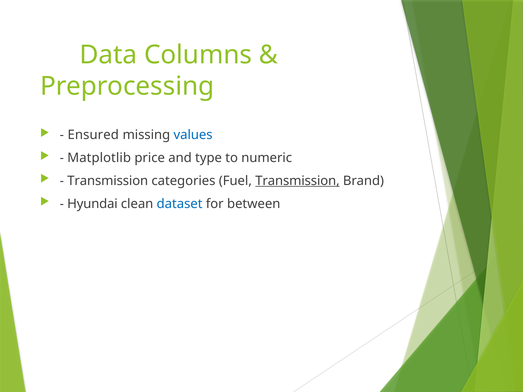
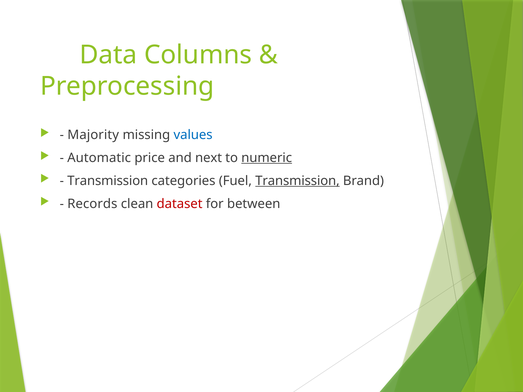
Ensured: Ensured -> Majority
Matplotlib: Matplotlib -> Automatic
type: type -> next
numeric underline: none -> present
Hyundai: Hyundai -> Records
dataset colour: blue -> red
